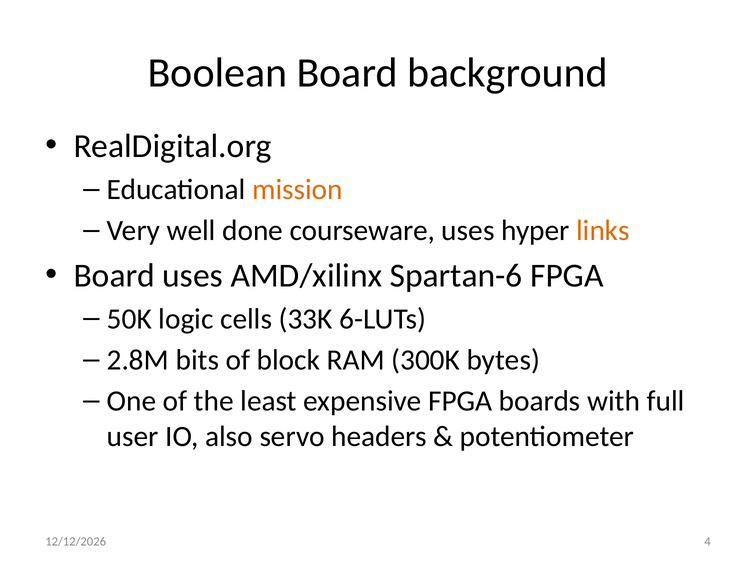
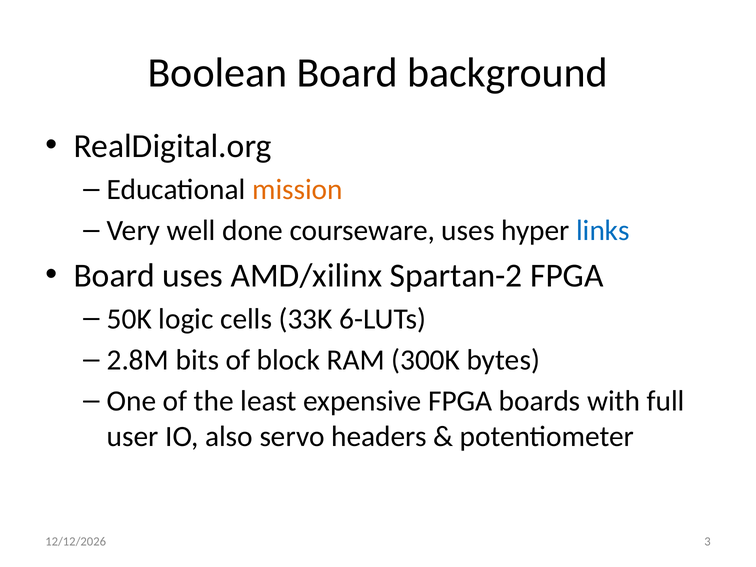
links colour: orange -> blue
Spartan-6: Spartan-6 -> Spartan-2
4: 4 -> 3
